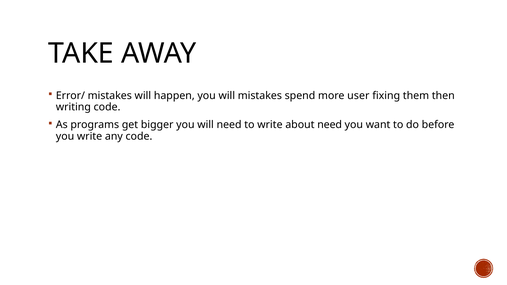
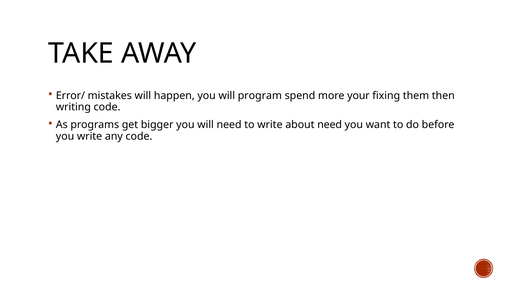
will mistakes: mistakes -> program
user: user -> your
